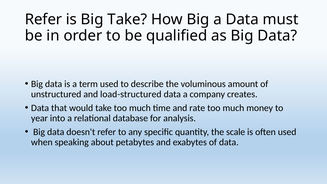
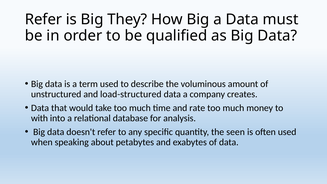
Big Take: Take -> They
year: year -> with
scale: scale -> seen
